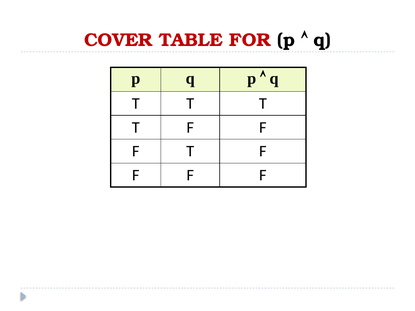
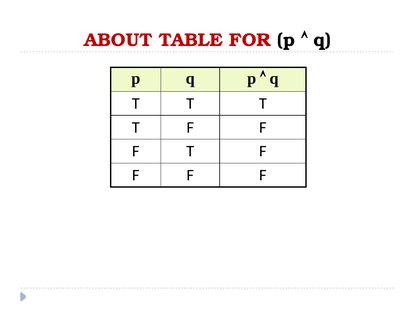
COVER: COVER -> ABOUT
